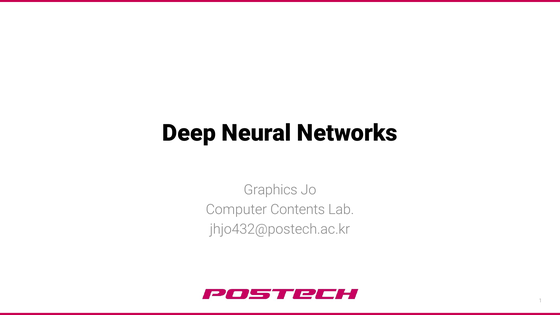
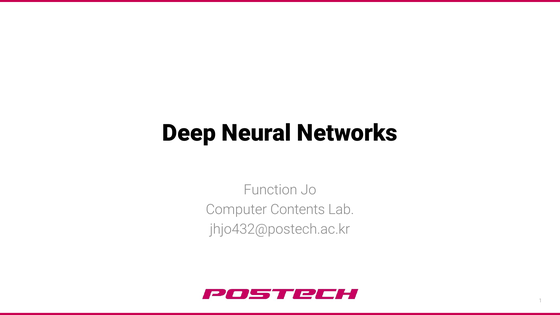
Graphics: Graphics -> Function
